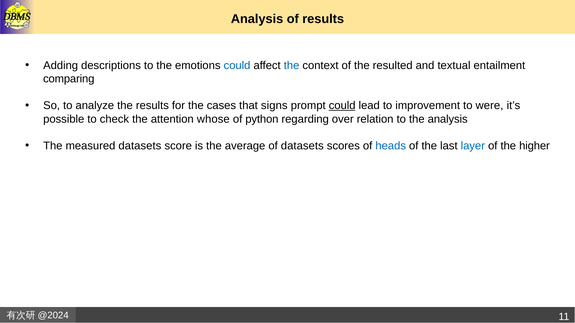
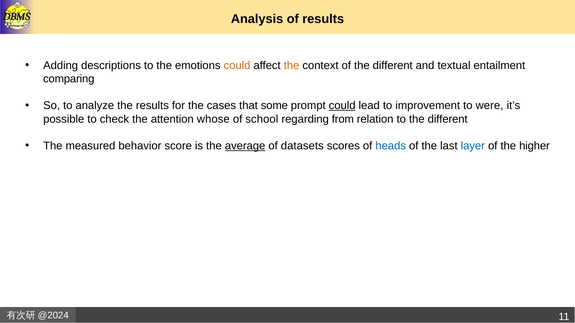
could at (237, 65) colour: blue -> orange
the at (292, 65) colour: blue -> orange
of the resulted: resulted -> different
signs: signs -> some
python: python -> school
over: over -> from
to the analysis: analysis -> different
measured datasets: datasets -> behavior
average underline: none -> present
